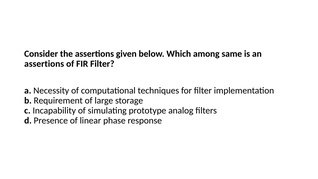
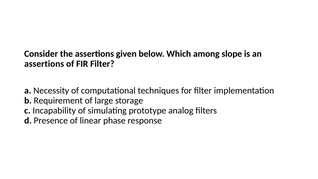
same: same -> slope
